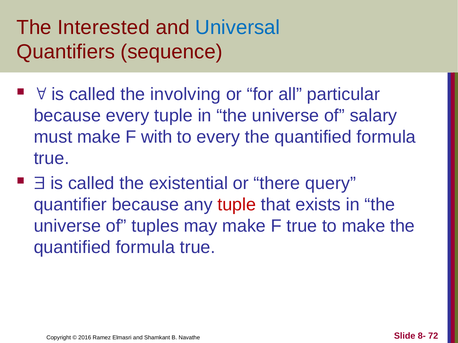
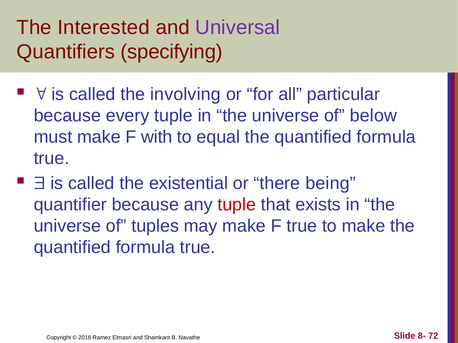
Universal colour: blue -> purple
sequence: sequence -> specifying
salary: salary -> below
to every: every -> equal
query: query -> being
